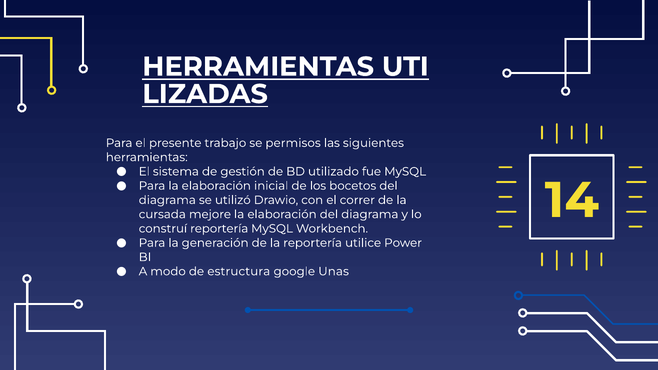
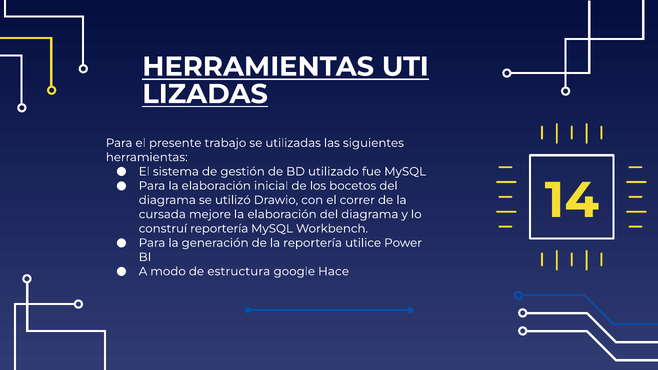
permisos: permisos -> utilizadas
Unas: Unas -> Hace
